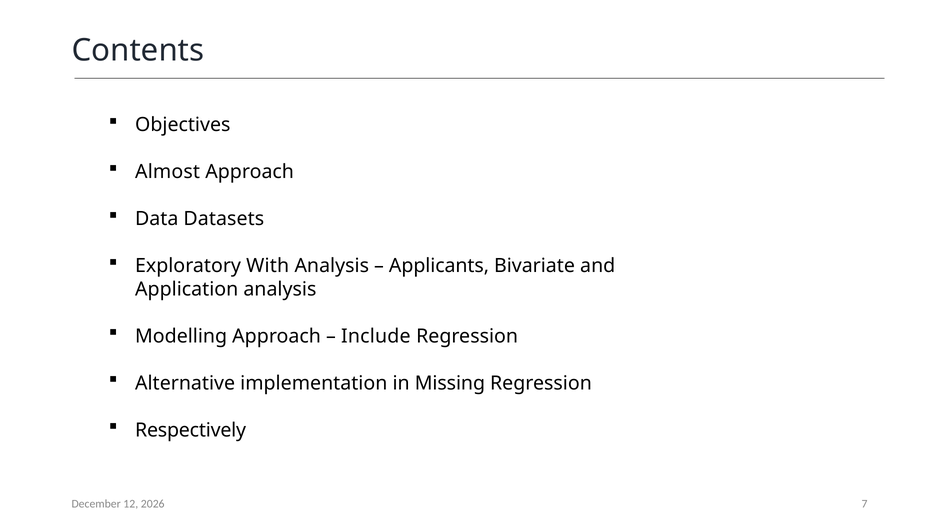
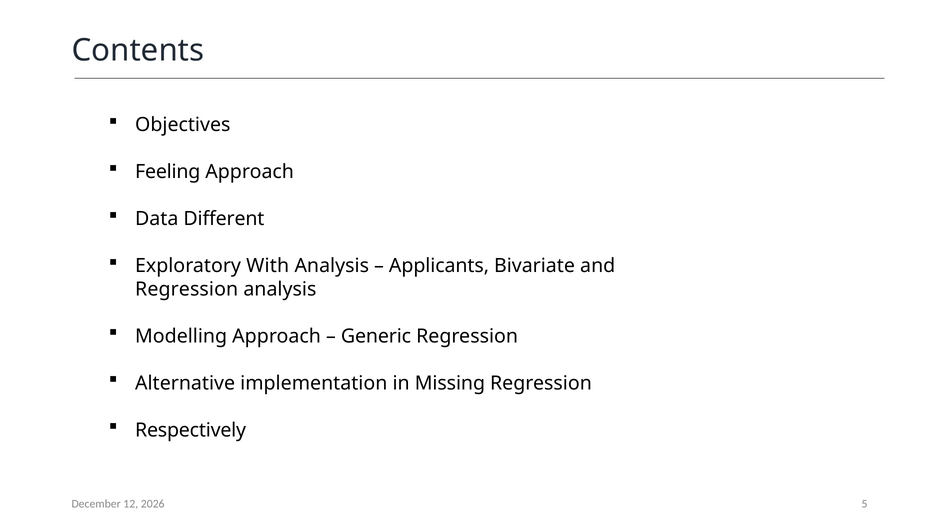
Almost: Almost -> Feeling
Datasets: Datasets -> Different
Application at (187, 289): Application -> Regression
Include: Include -> Generic
7: 7 -> 5
